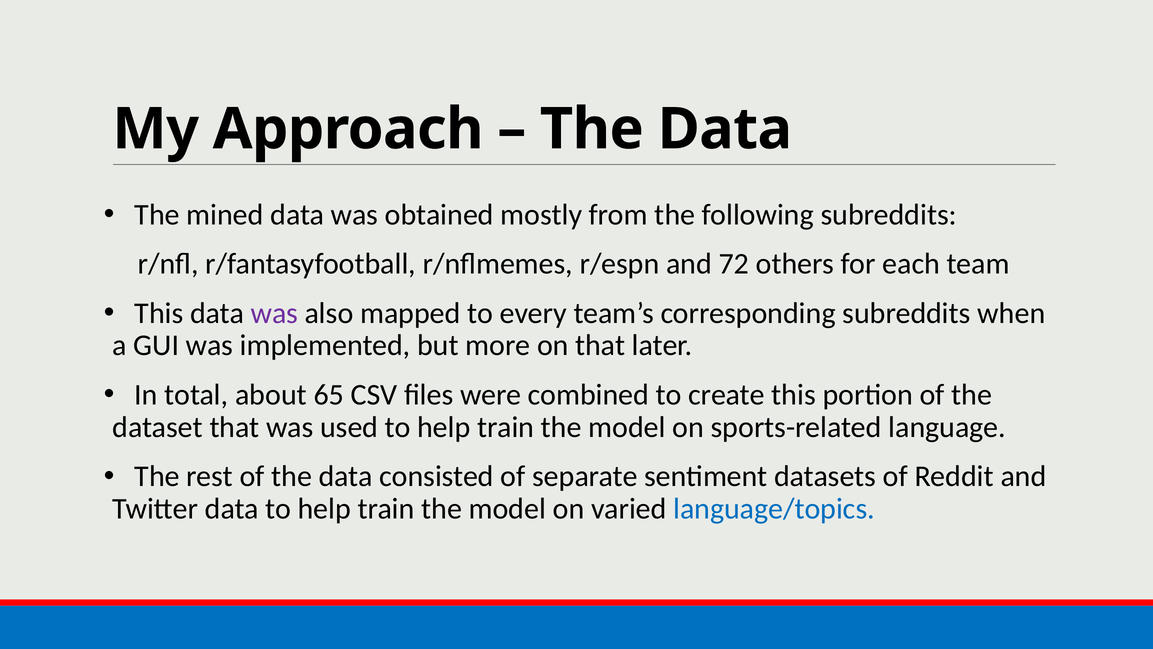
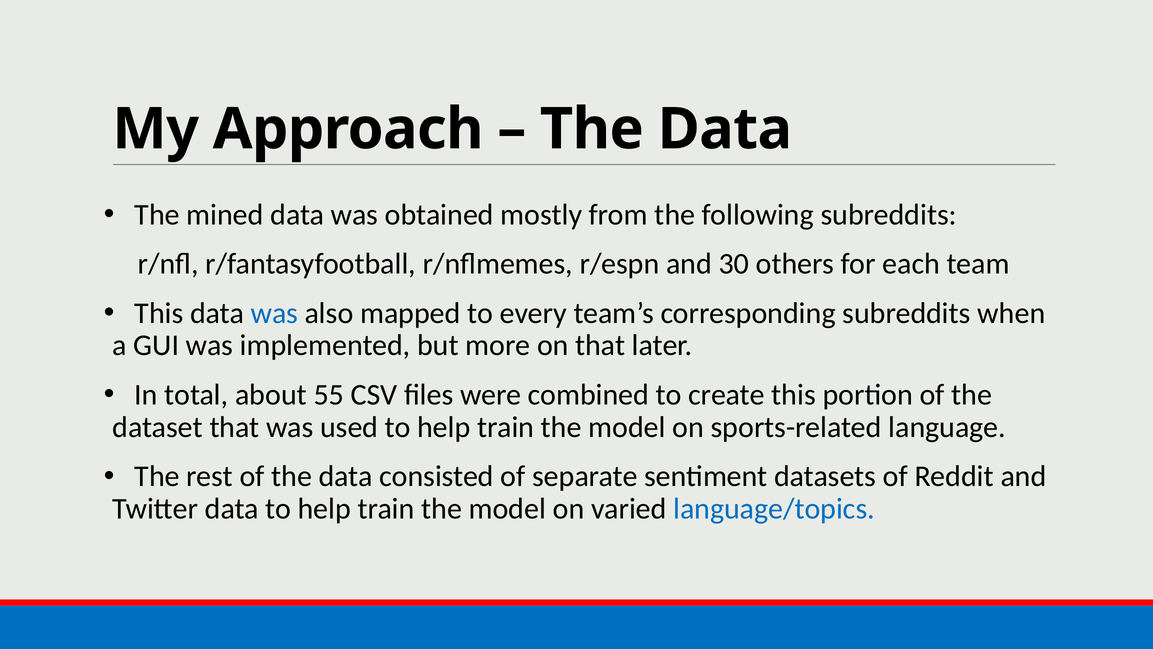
72: 72 -> 30
was at (274, 313) colour: purple -> blue
65: 65 -> 55
